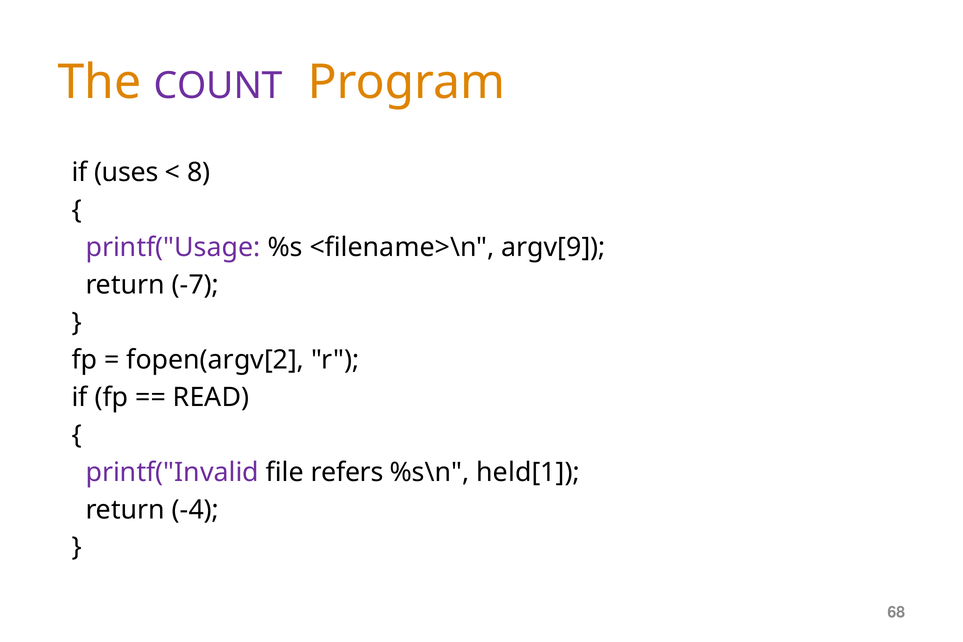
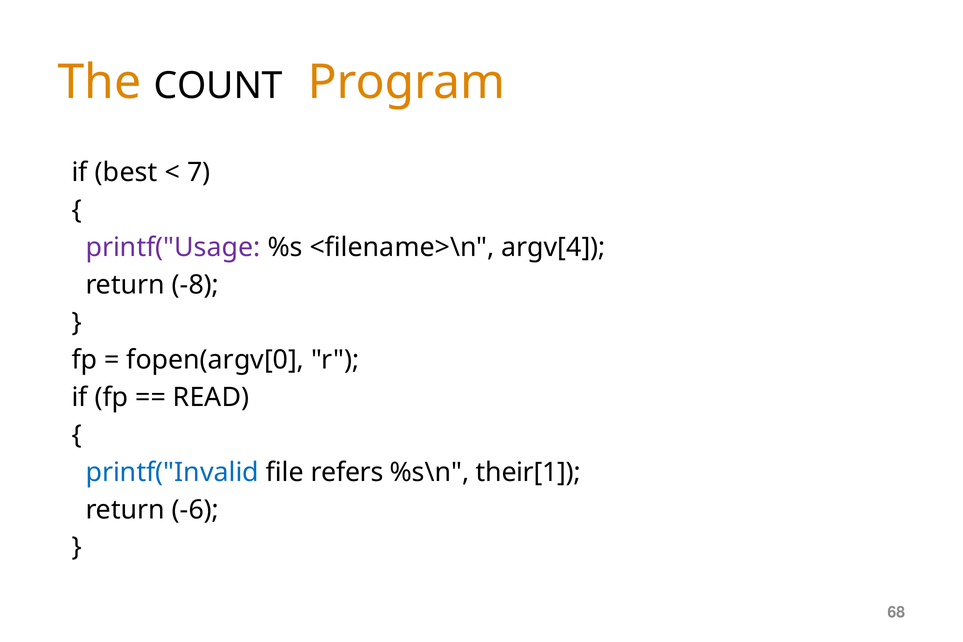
COUNT colour: purple -> black
uses: uses -> best
8: 8 -> 7
argv[9: argv[9 -> argv[4
-7: -7 -> -8
fopen(argv[2: fopen(argv[2 -> fopen(argv[0
printf("Invalid colour: purple -> blue
held[1: held[1 -> their[1
-4: -4 -> -6
